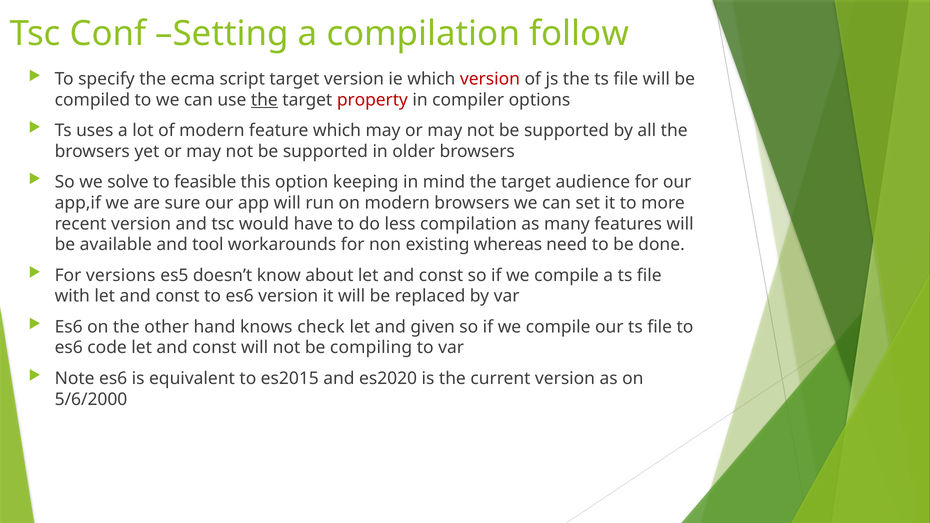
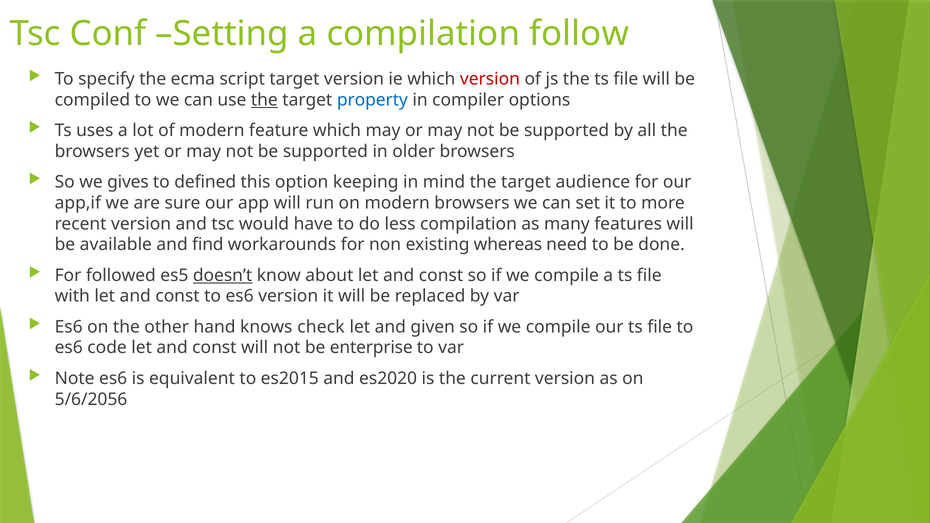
property colour: red -> blue
solve: solve -> gives
feasible: feasible -> defined
tool: tool -> find
versions: versions -> followed
doesn’t underline: none -> present
compiling: compiling -> enterprise
5/6/2000: 5/6/2000 -> 5/6/2056
